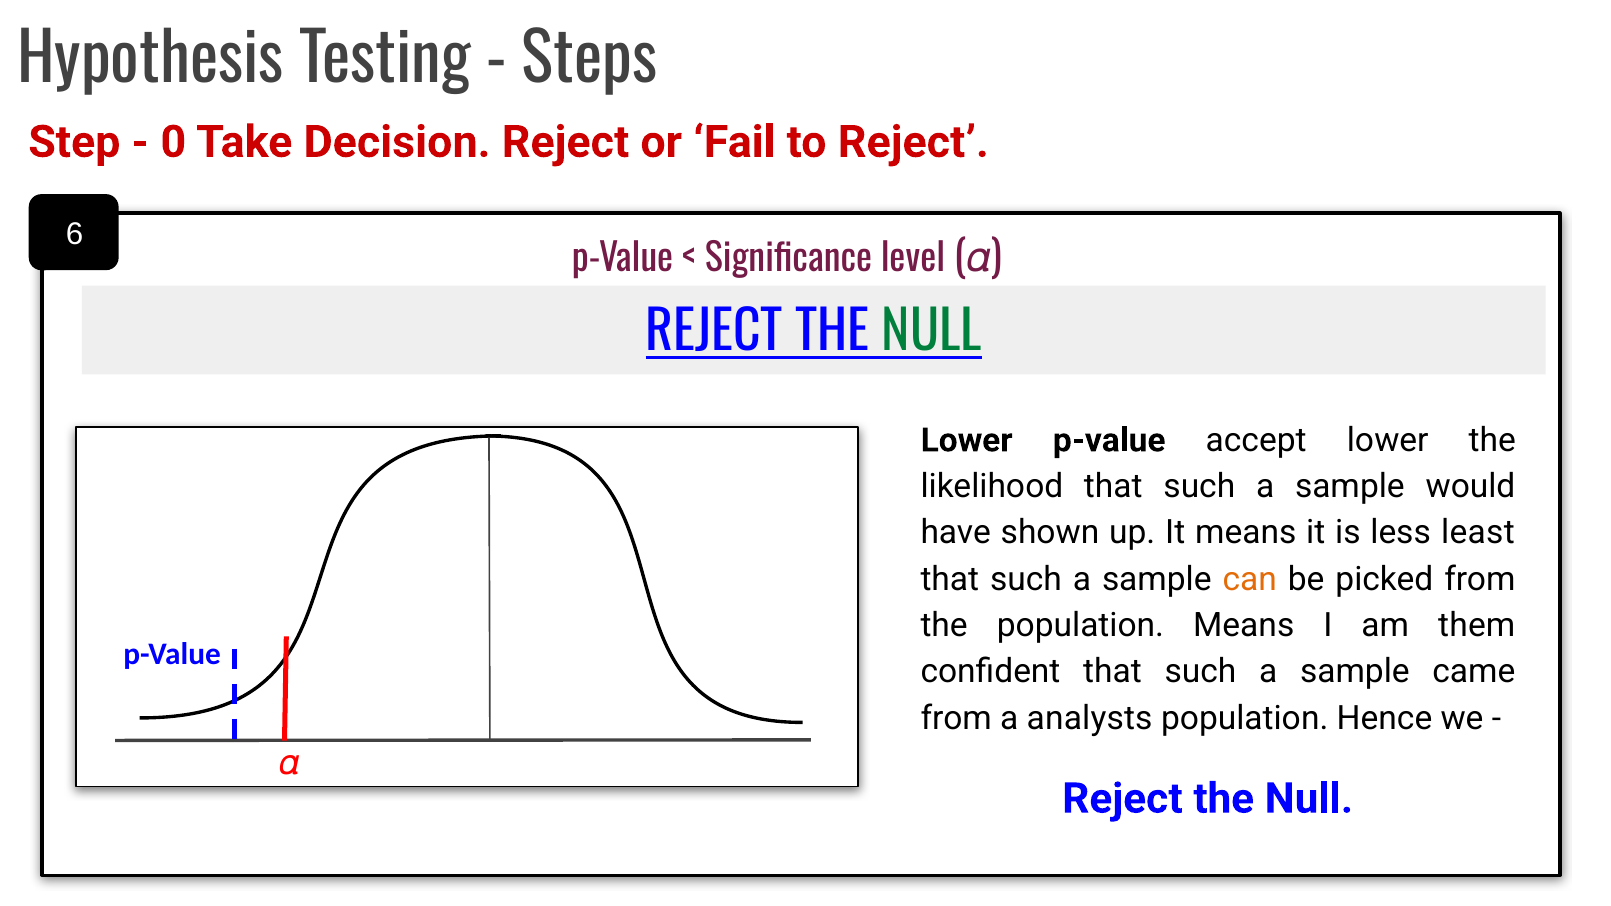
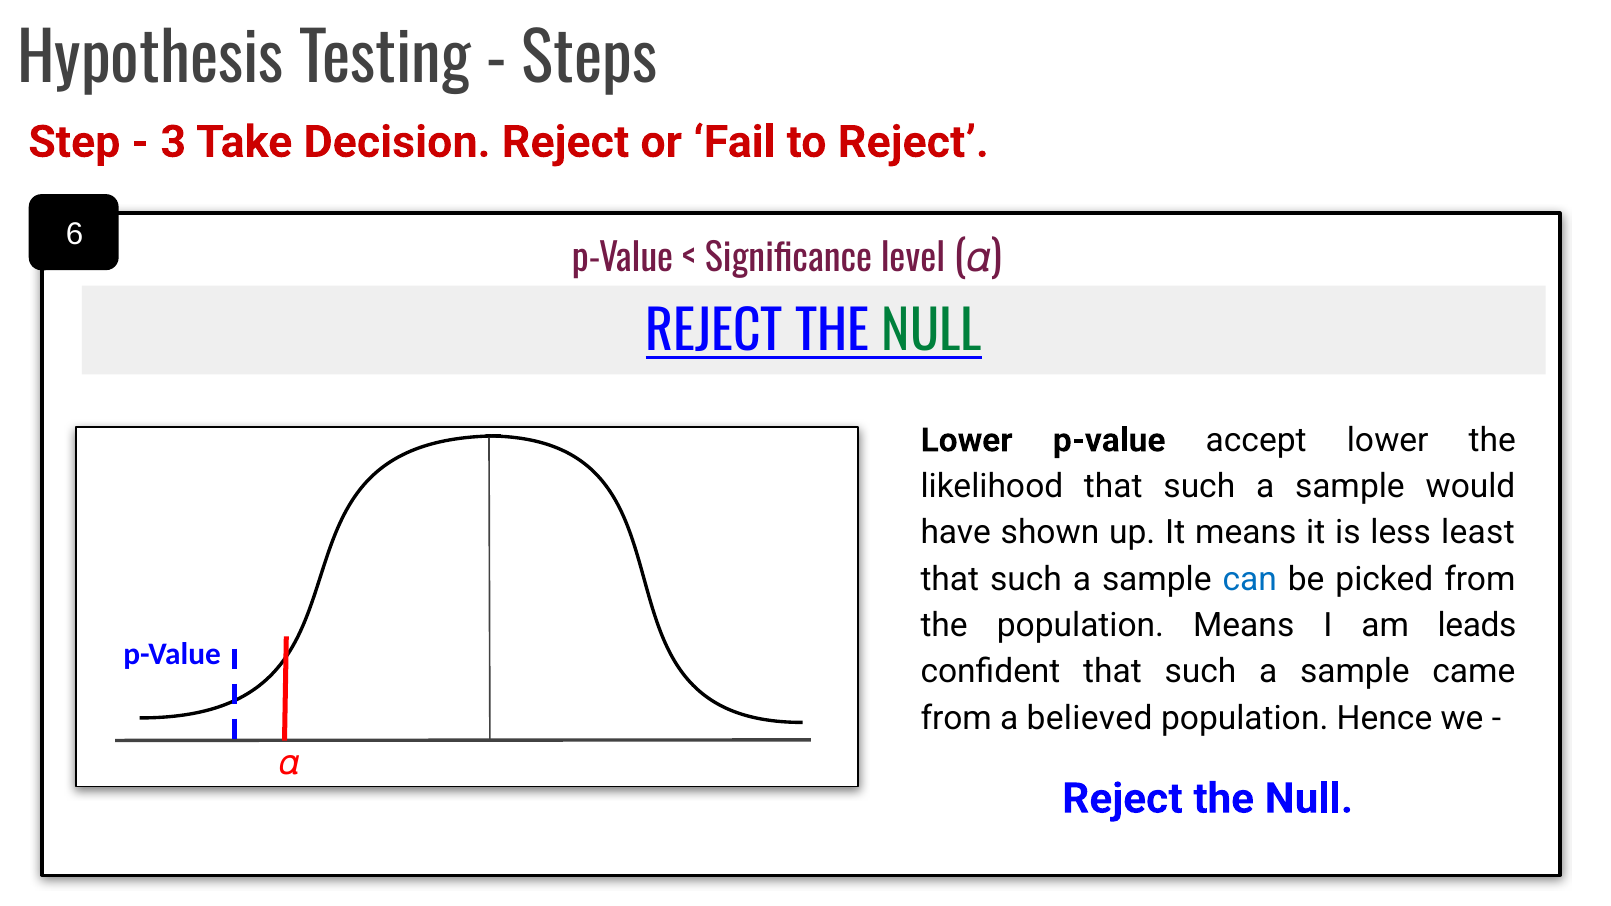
0: 0 -> 3
can colour: orange -> blue
them: them -> leads
analysts: analysts -> believed
